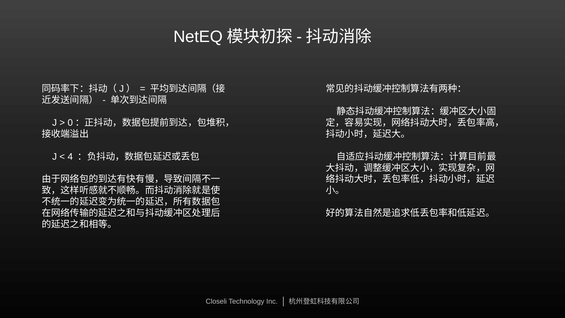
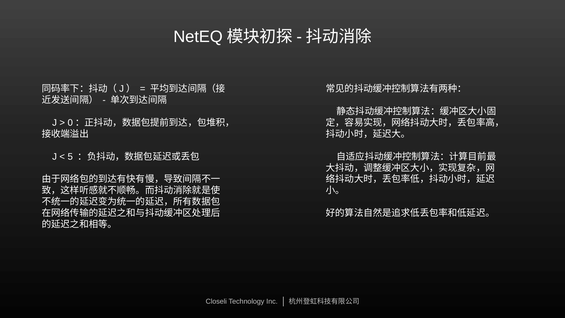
4: 4 -> 5
